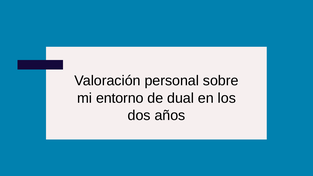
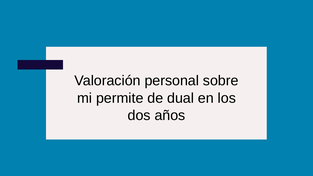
entorno: entorno -> permite
